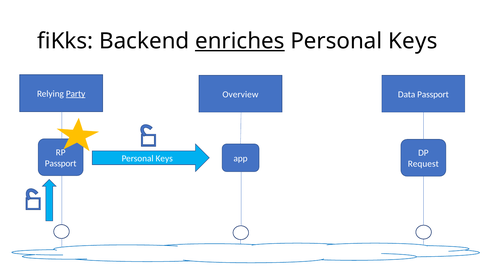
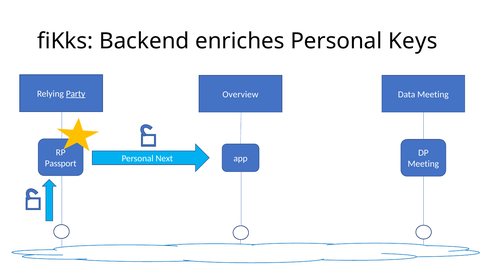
enriches underline: present -> none
Data Passport: Passport -> Meeting
Keys at (164, 158): Keys -> Next
Request at (423, 164): Request -> Meeting
